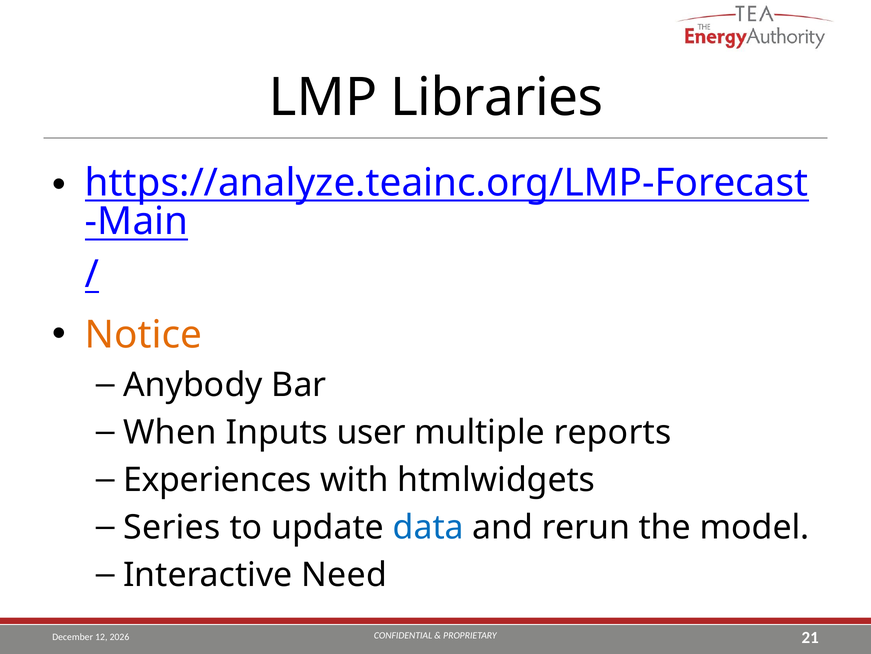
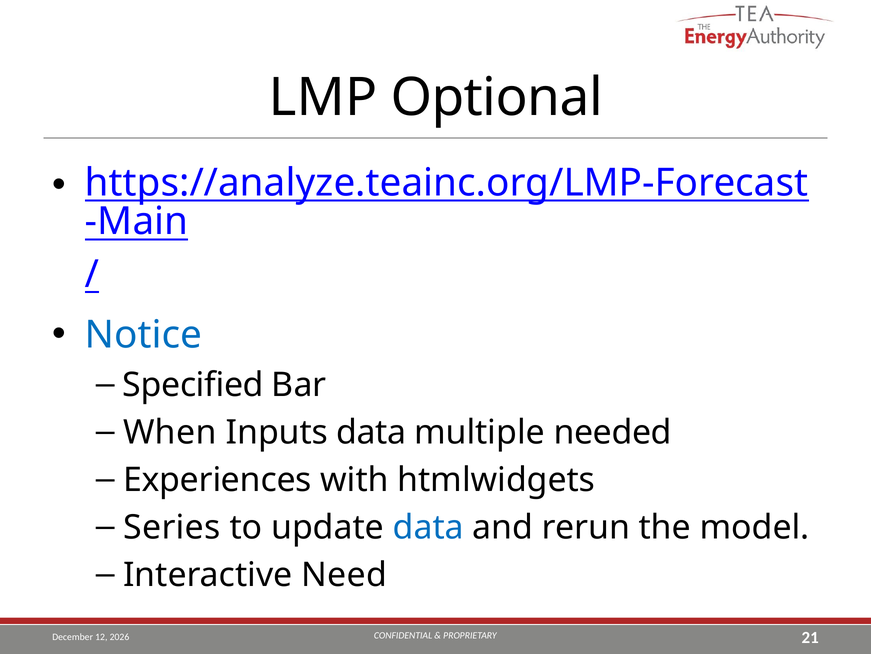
Libraries: Libraries -> Optional
Notice colour: orange -> blue
Anybody: Anybody -> Specified
Inputs user: user -> data
reports: reports -> needed
